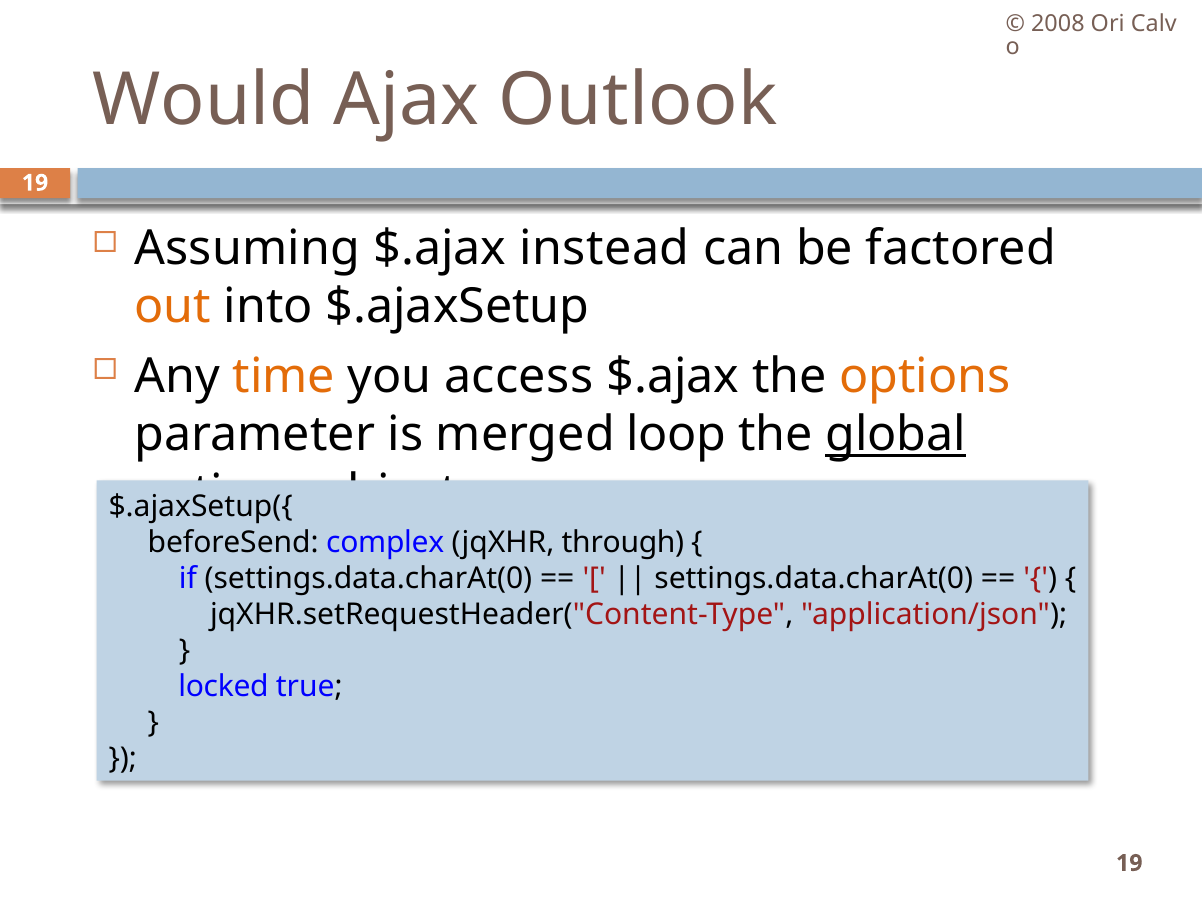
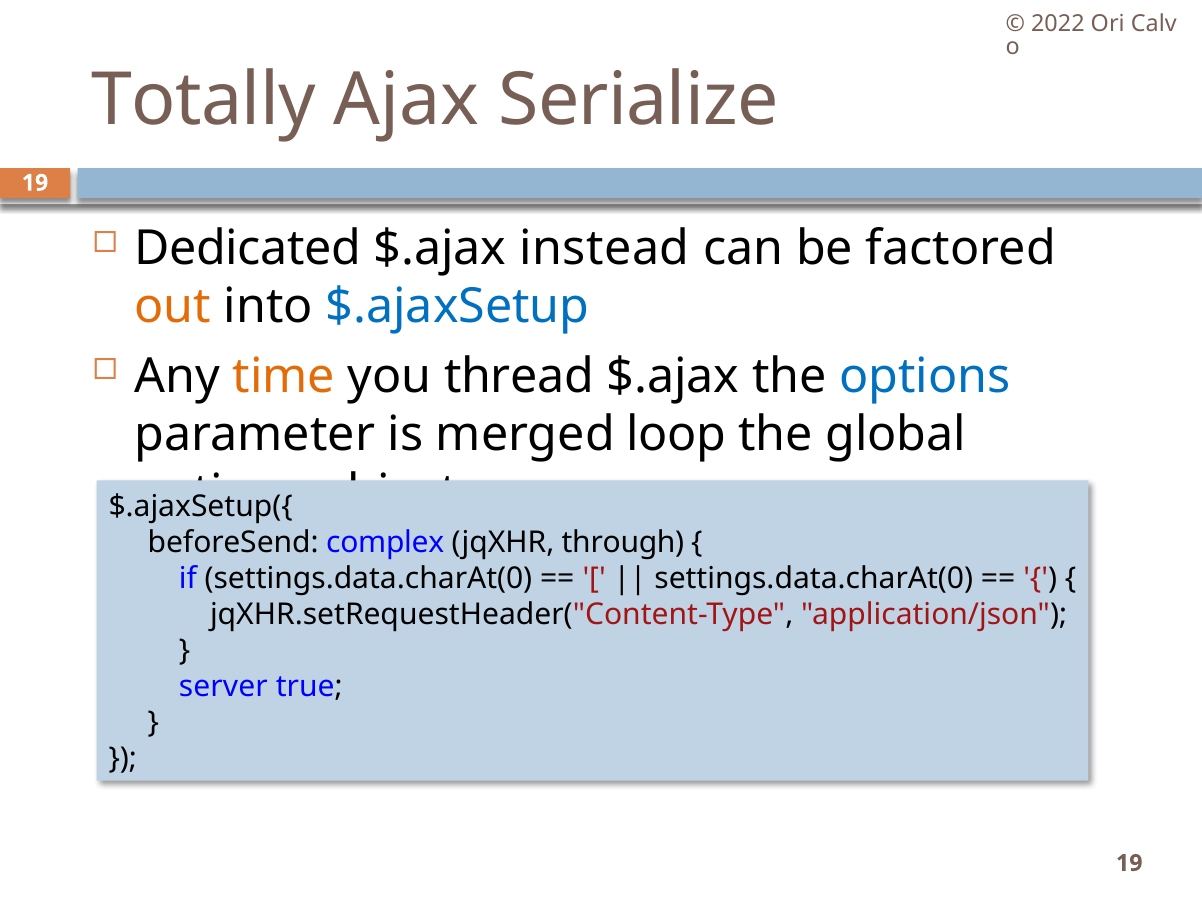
2008: 2008 -> 2022
Would: Would -> Totally
Outlook: Outlook -> Serialize
Assuming: Assuming -> Dedicated
$.ajaxSetup colour: black -> blue
access: access -> thread
options at (925, 377) colour: orange -> blue
global underline: present -> none
locked: locked -> server
